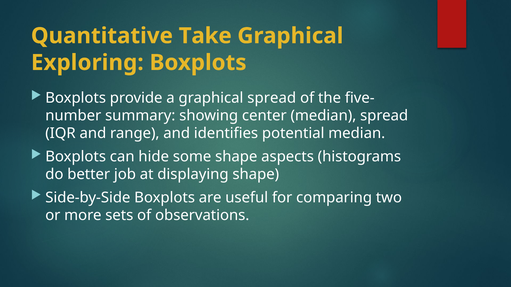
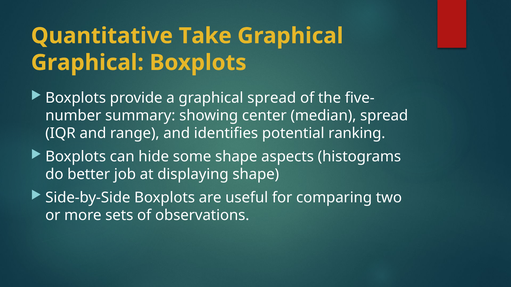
Exploring at (87, 63): Exploring -> Graphical
potential median: median -> ranking
